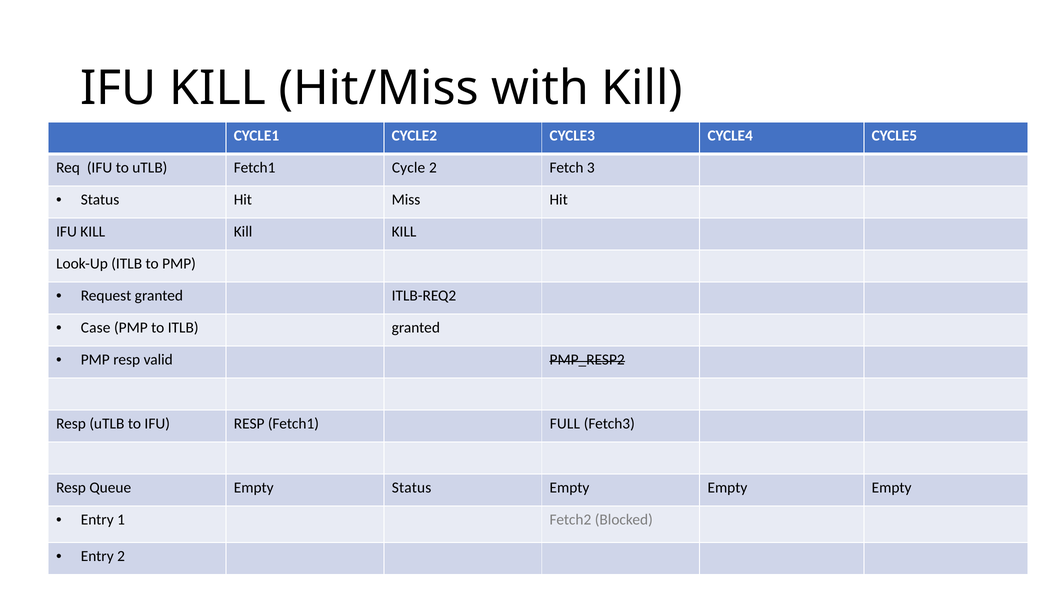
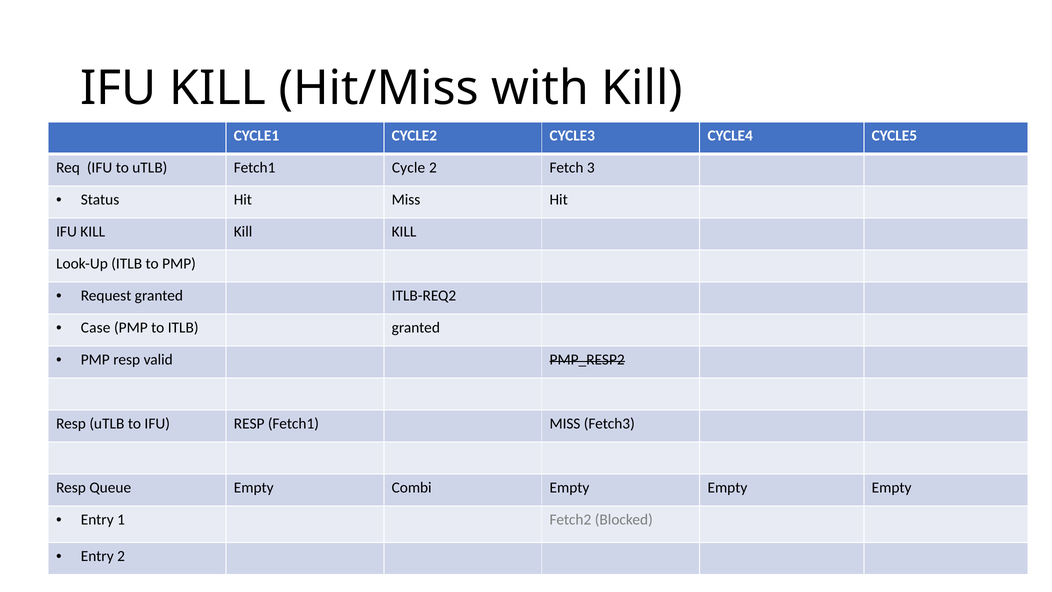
Fetch1 FULL: FULL -> MISS
Empty Status: Status -> Combi
